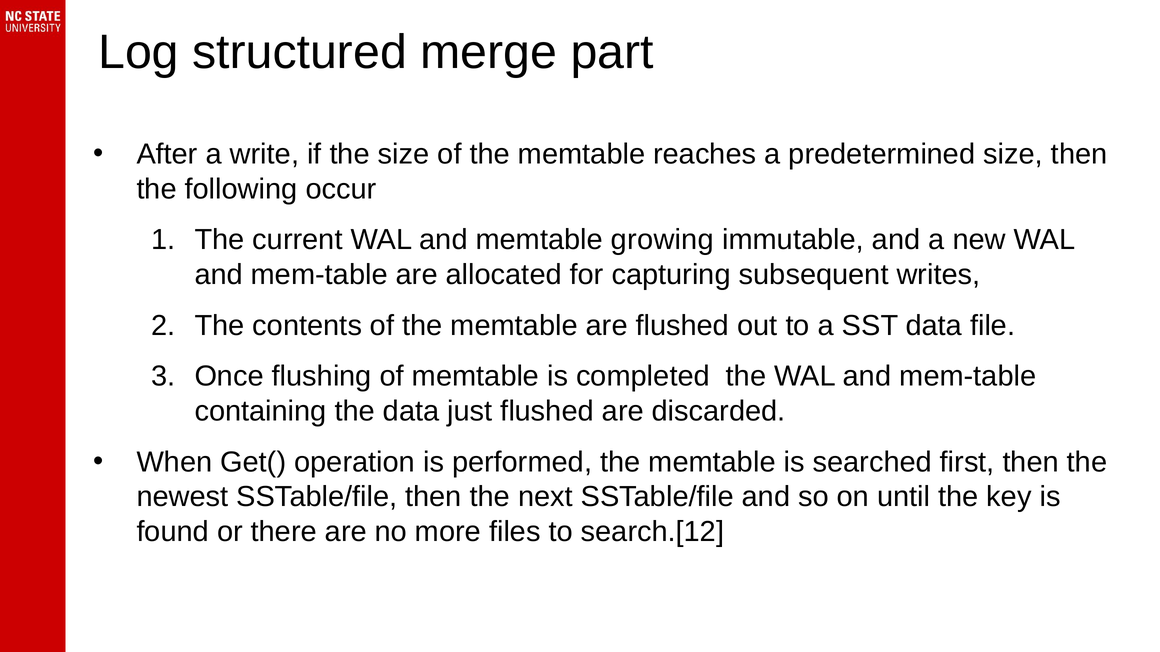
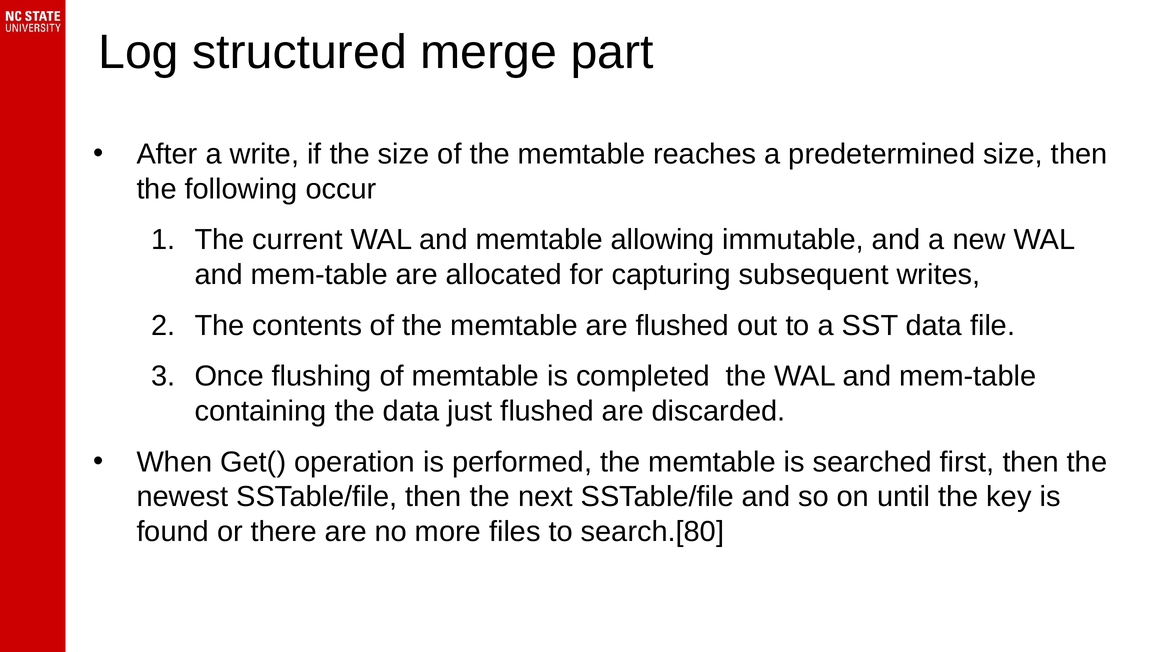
growing: growing -> allowing
search.[12: search.[12 -> search.[80
